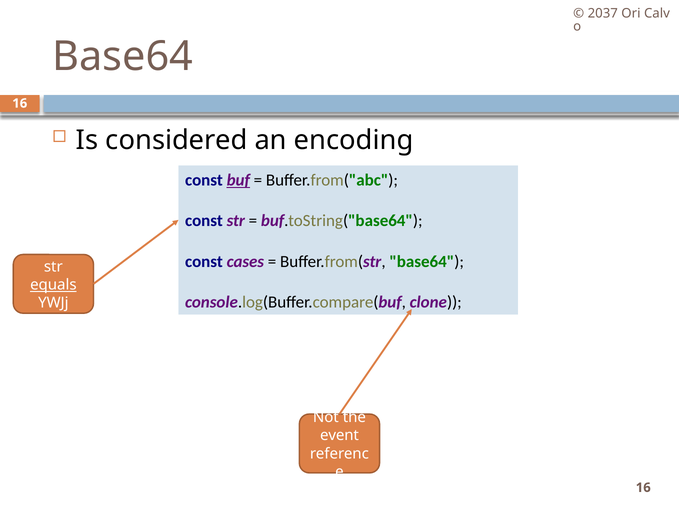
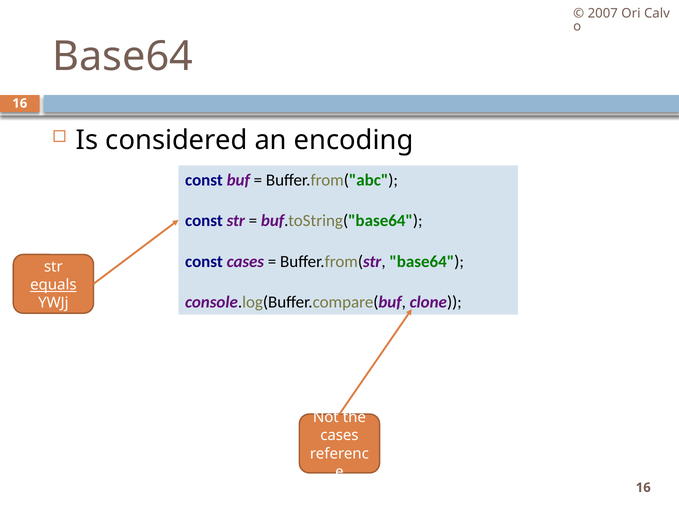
2037: 2037 -> 2007
buf underline: present -> none
event at (339, 436): event -> cases
